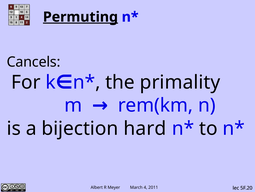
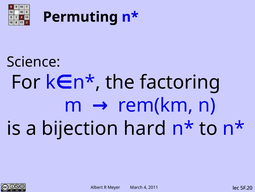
Permuting underline: present -> none
Cancels: Cancels -> Science
primality: primality -> factoring
